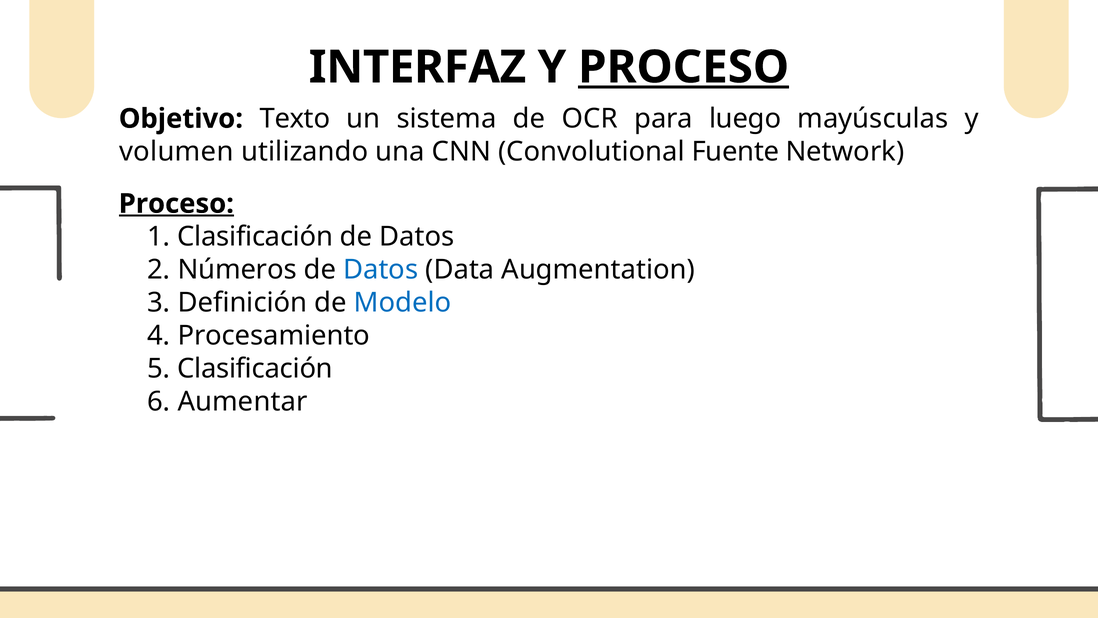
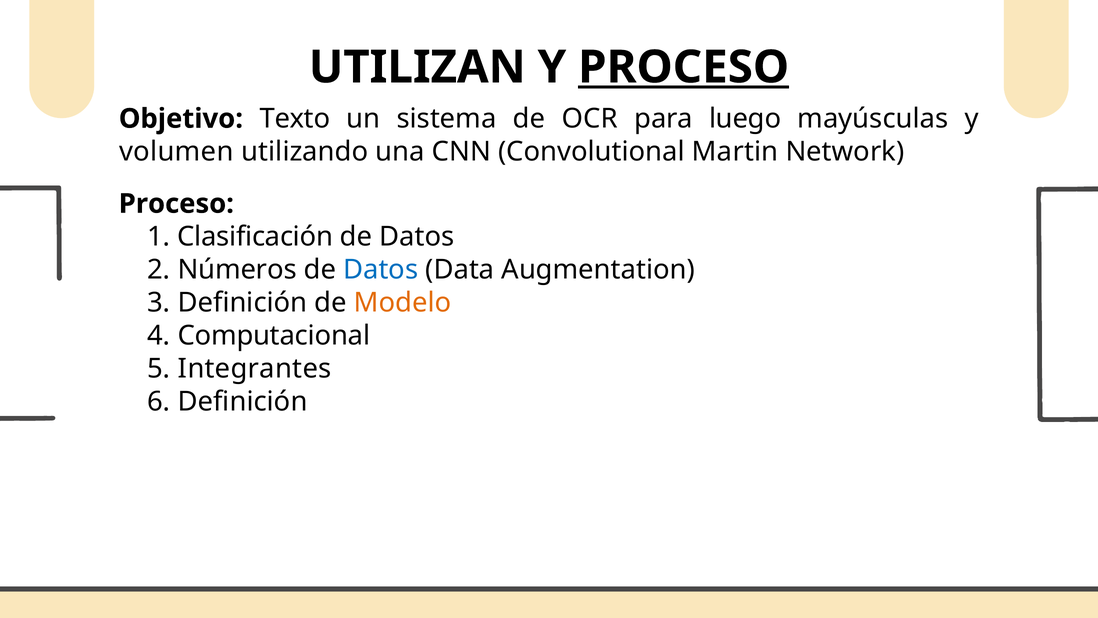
INTERFAZ: INTERFAZ -> UTILIZAN
Fuente: Fuente -> Martin
Proceso at (176, 204) underline: present -> none
Modelo colour: blue -> orange
Procesamiento: Procesamiento -> Computacional
5 Clasificación: Clasificación -> Integrantes
6 Aumentar: Aumentar -> Definición
